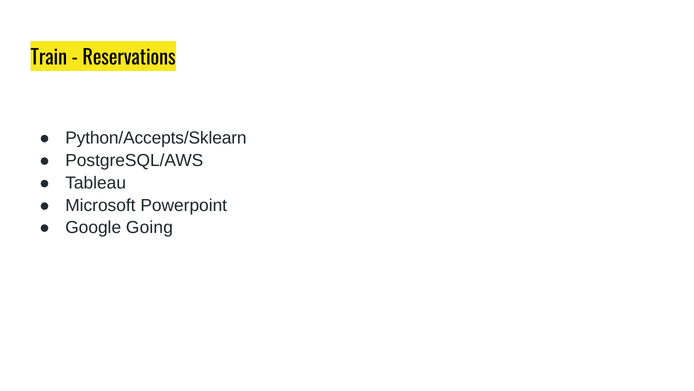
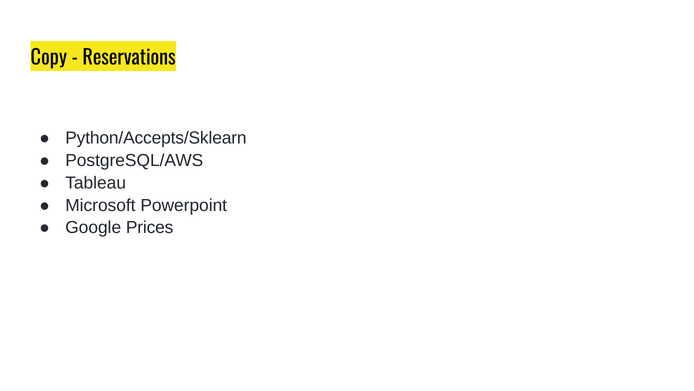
Train: Train -> Copy
Going: Going -> Prices
